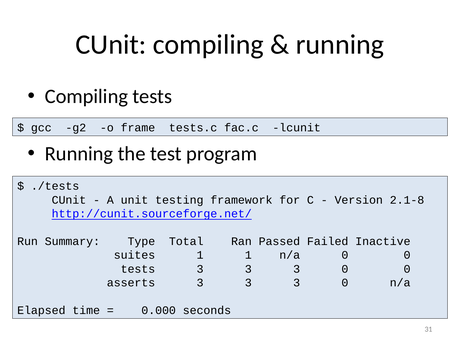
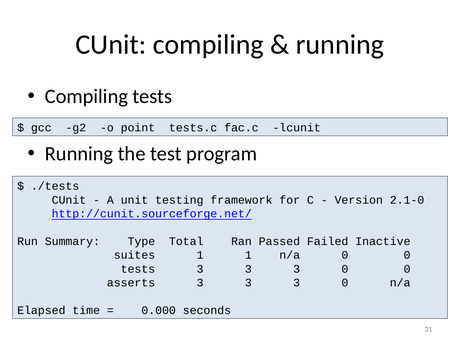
frame: frame -> point
2.1-8: 2.1-8 -> 2.1-0
